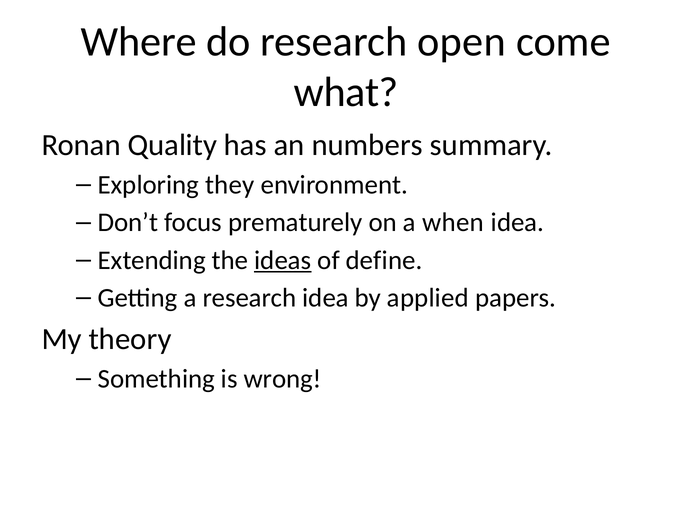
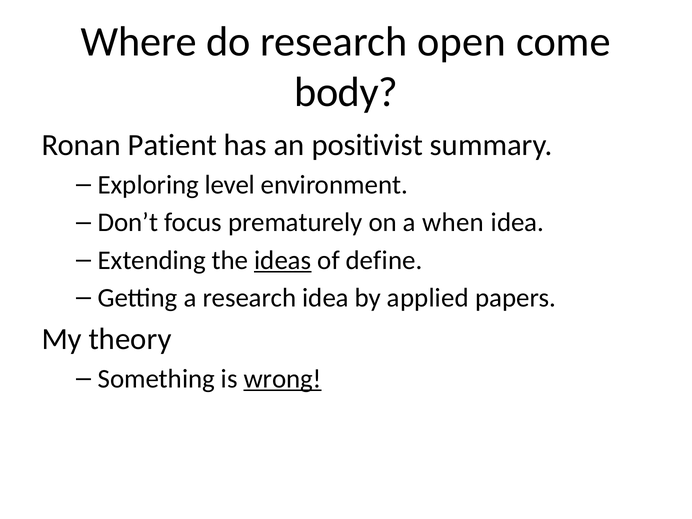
what: what -> body
Quality: Quality -> Patient
numbers: numbers -> positivist
they: they -> level
wrong underline: none -> present
